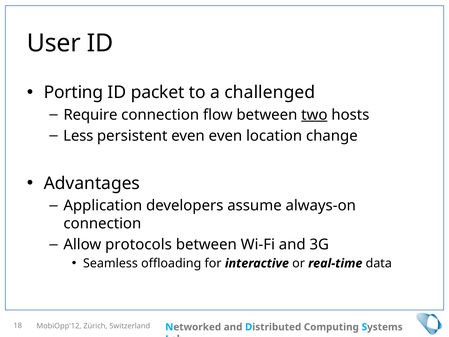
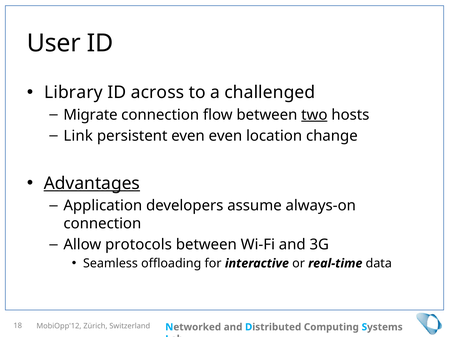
Porting: Porting -> Library
packet: packet -> across
Require: Require -> Migrate
Less: Less -> Link
Advantages underline: none -> present
